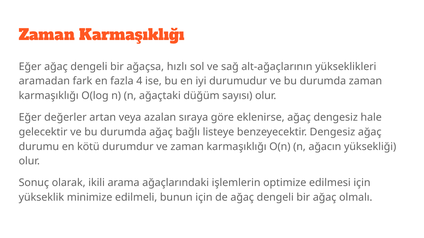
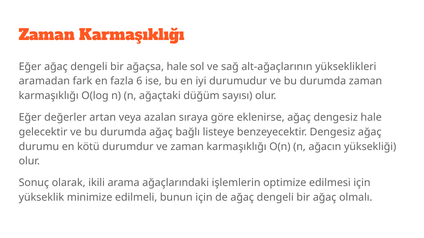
ağaçsa hızlı: hızlı -> hale
4: 4 -> 6
